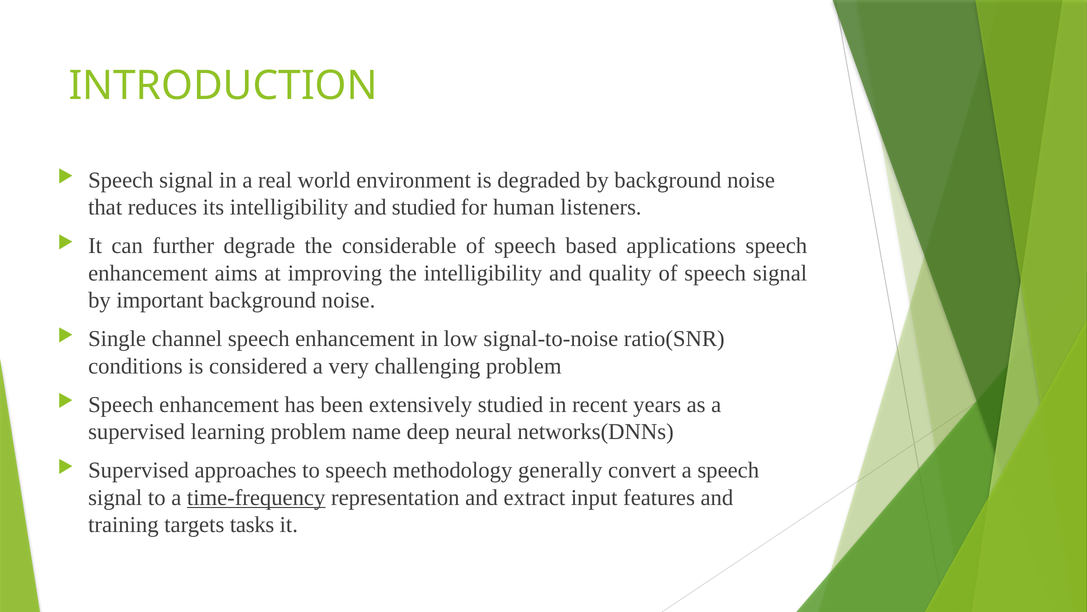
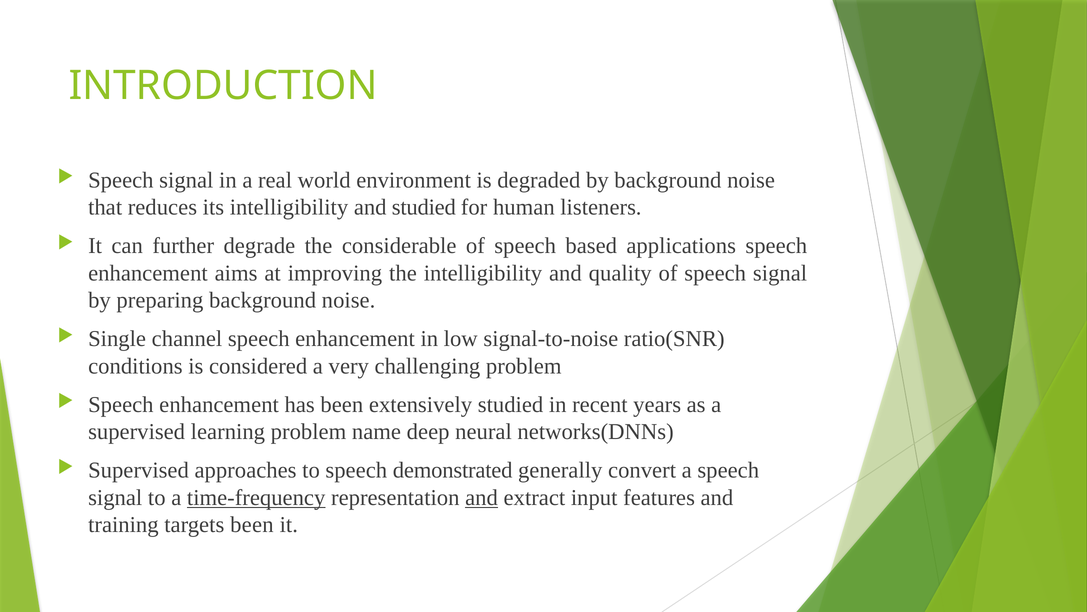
important: important -> preparing
methodology: methodology -> demonstrated
and at (482, 497) underline: none -> present
targets tasks: tasks -> been
